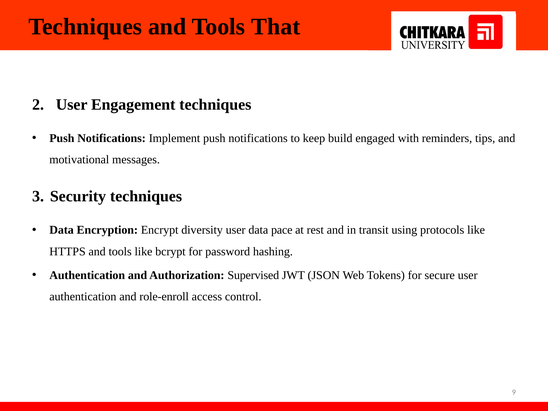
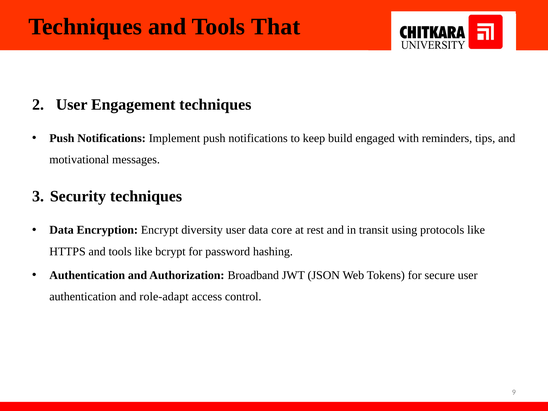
pace: pace -> core
Supervised: Supervised -> Broadband
role-enroll: role-enroll -> role-adapt
